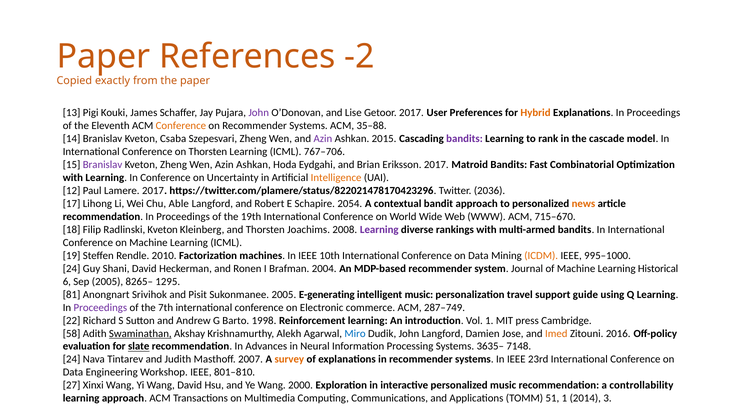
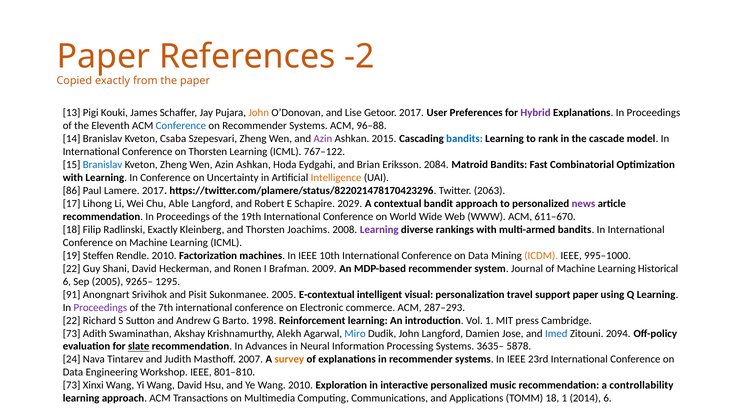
John at (259, 113) colour: purple -> orange
Hybrid colour: orange -> purple
Conference at (181, 126) colour: orange -> blue
35–88: 35–88 -> 96–88
bandits at (464, 139) colour: purple -> blue
767–706: 767–706 -> 767–122
Branislav at (103, 165) colour: purple -> blue
Eriksson 2017: 2017 -> 2084
12: 12 -> 86
2036: 2036 -> 2063
2054: 2054 -> 2029
news colour: orange -> purple
715–670: 715–670 -> 611–670
Radlinski Kveton: Kveton -> Exactly
24 at (72, 269): 24 -> 22
2004: 2004 -> 2009
8265–: 8265– -> 9265–
81: 81 -> 91
E-generating: E-generating -> E-contextual
intelligent music: music -> visual
support guide: guide -> paper
287–749: 287–749 -> 287–293
58 at (72, 334): 58 -> 73
Swaminathan underline: present -> none
Imed colour: orange -> blue
2016: 2016 -> 2094
7148: 7148 -> 5878
27 at (72, 386): 27 -> 73
Wang 2000: 2000 -> 2010
TOMM 51: 51 -> 18
2014 3: 3 -> 6
